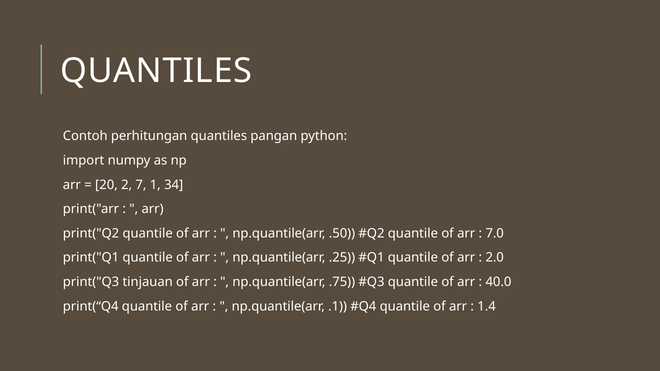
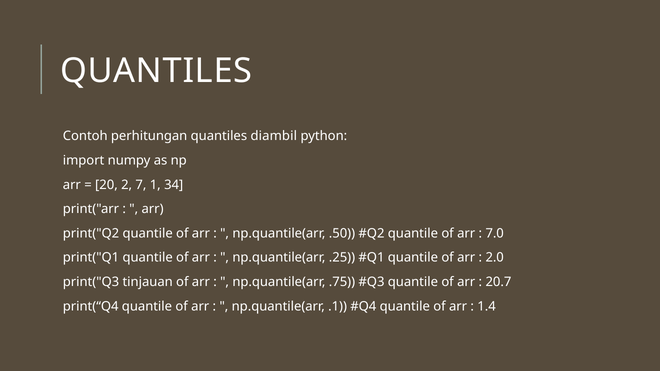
pangan: pangan -> diambil
40.0: 40.0 -> 20.7
